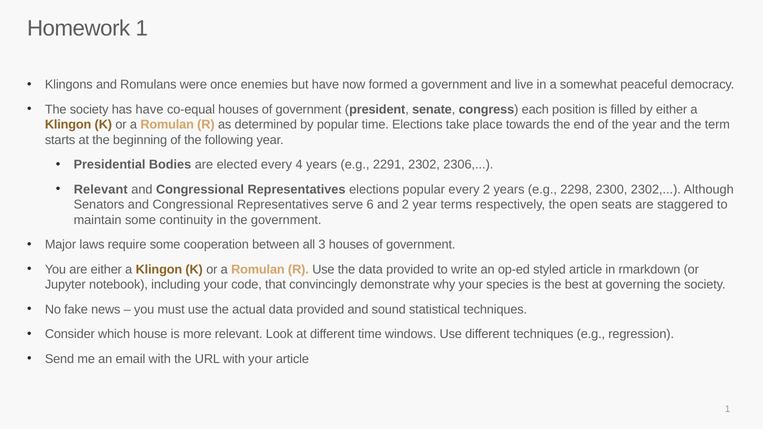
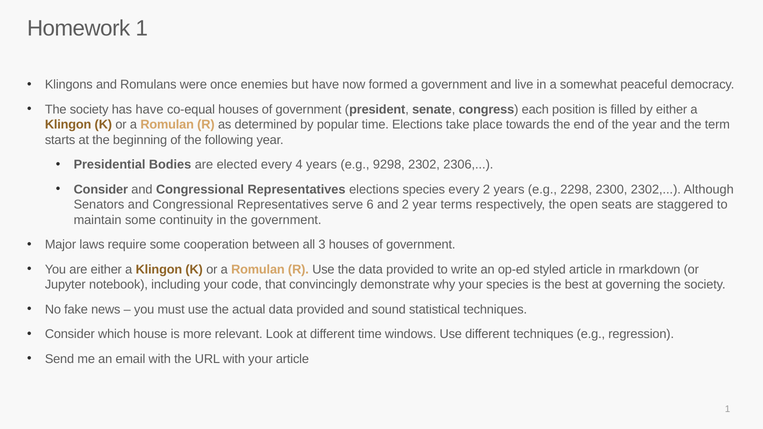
2291: 2291 -> 9298
Relevant at (101, 190): Relevant -> Consider
elections popular: popular -> species
